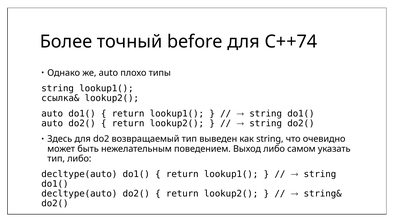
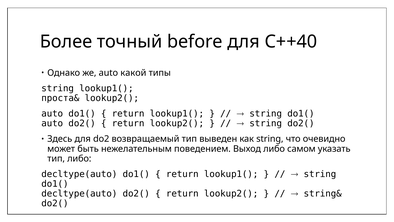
C++74: C++74 -> C++40
плохо: плохо -> какой
ссылка&: ссылка& -> проста&
